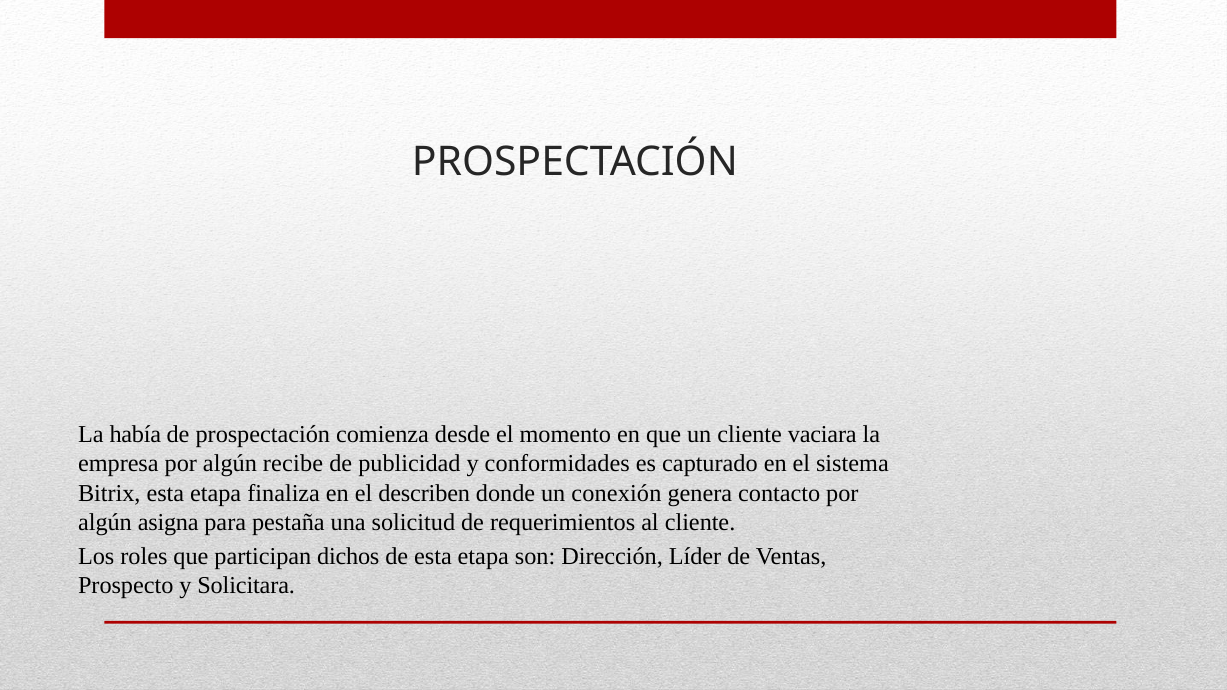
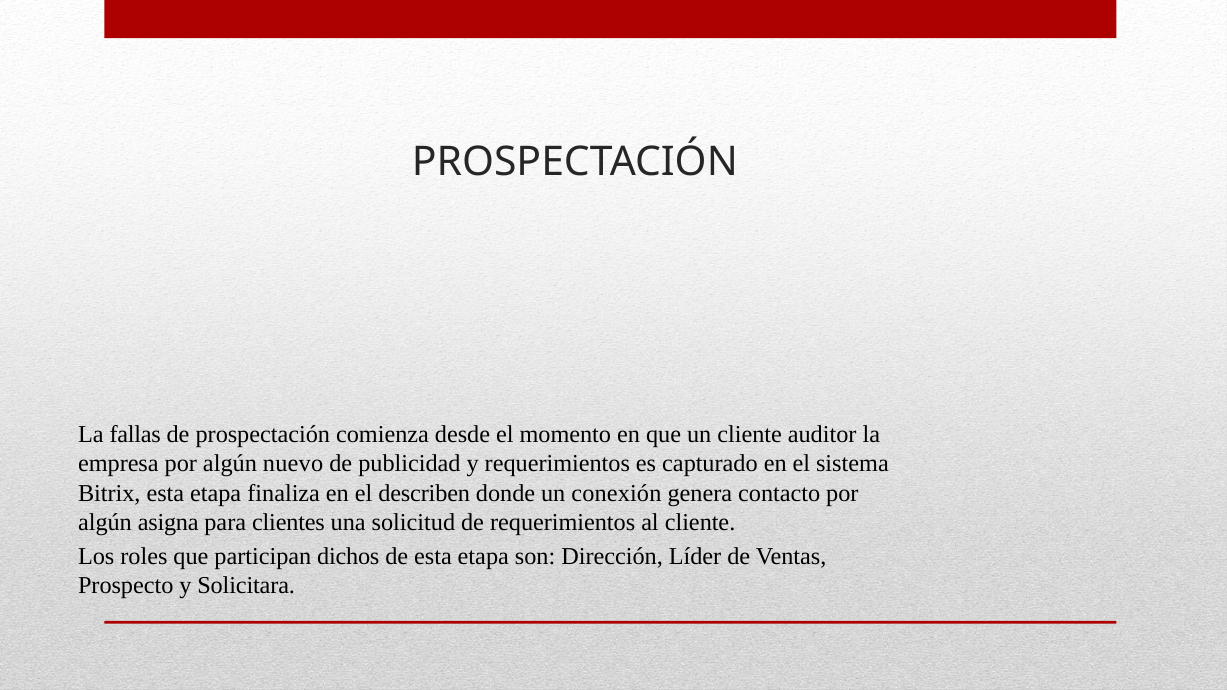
había: había -> fallas
vaciara: vaciara -> auditor
recibe: recibe -> nuevo
y conformidades: conformidades -> requerimientos
pestaña: pestaña -> clientes
